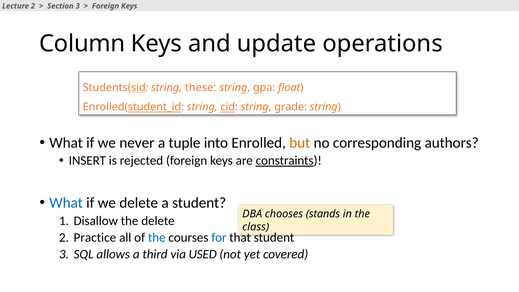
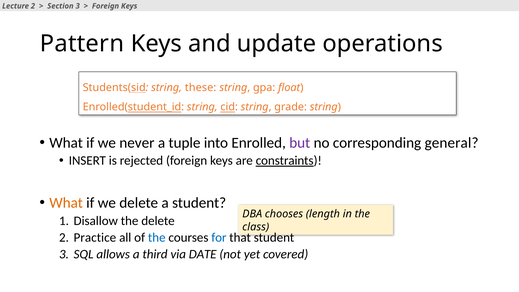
Column: Column -> Pattern
but colour: orange -> purple
authors: authors -> general
What at (66, 203) colour: blue -> orange
stands: stands -> length
USED: USED -> DATE
